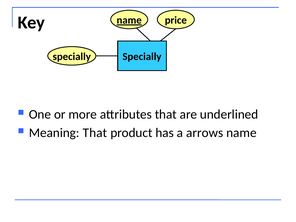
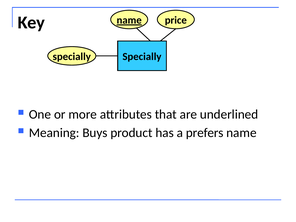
Meaning That: That -> Buys
arrows: arrows -> prefers
